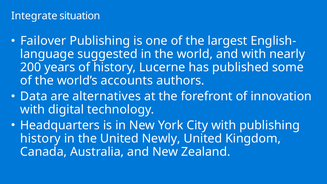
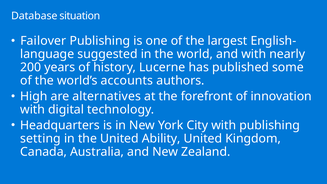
Integrate: Integrate -> Database
Data: Data -> High
history at (40, 139): history -> setting
Newly: Newly -> Ability
